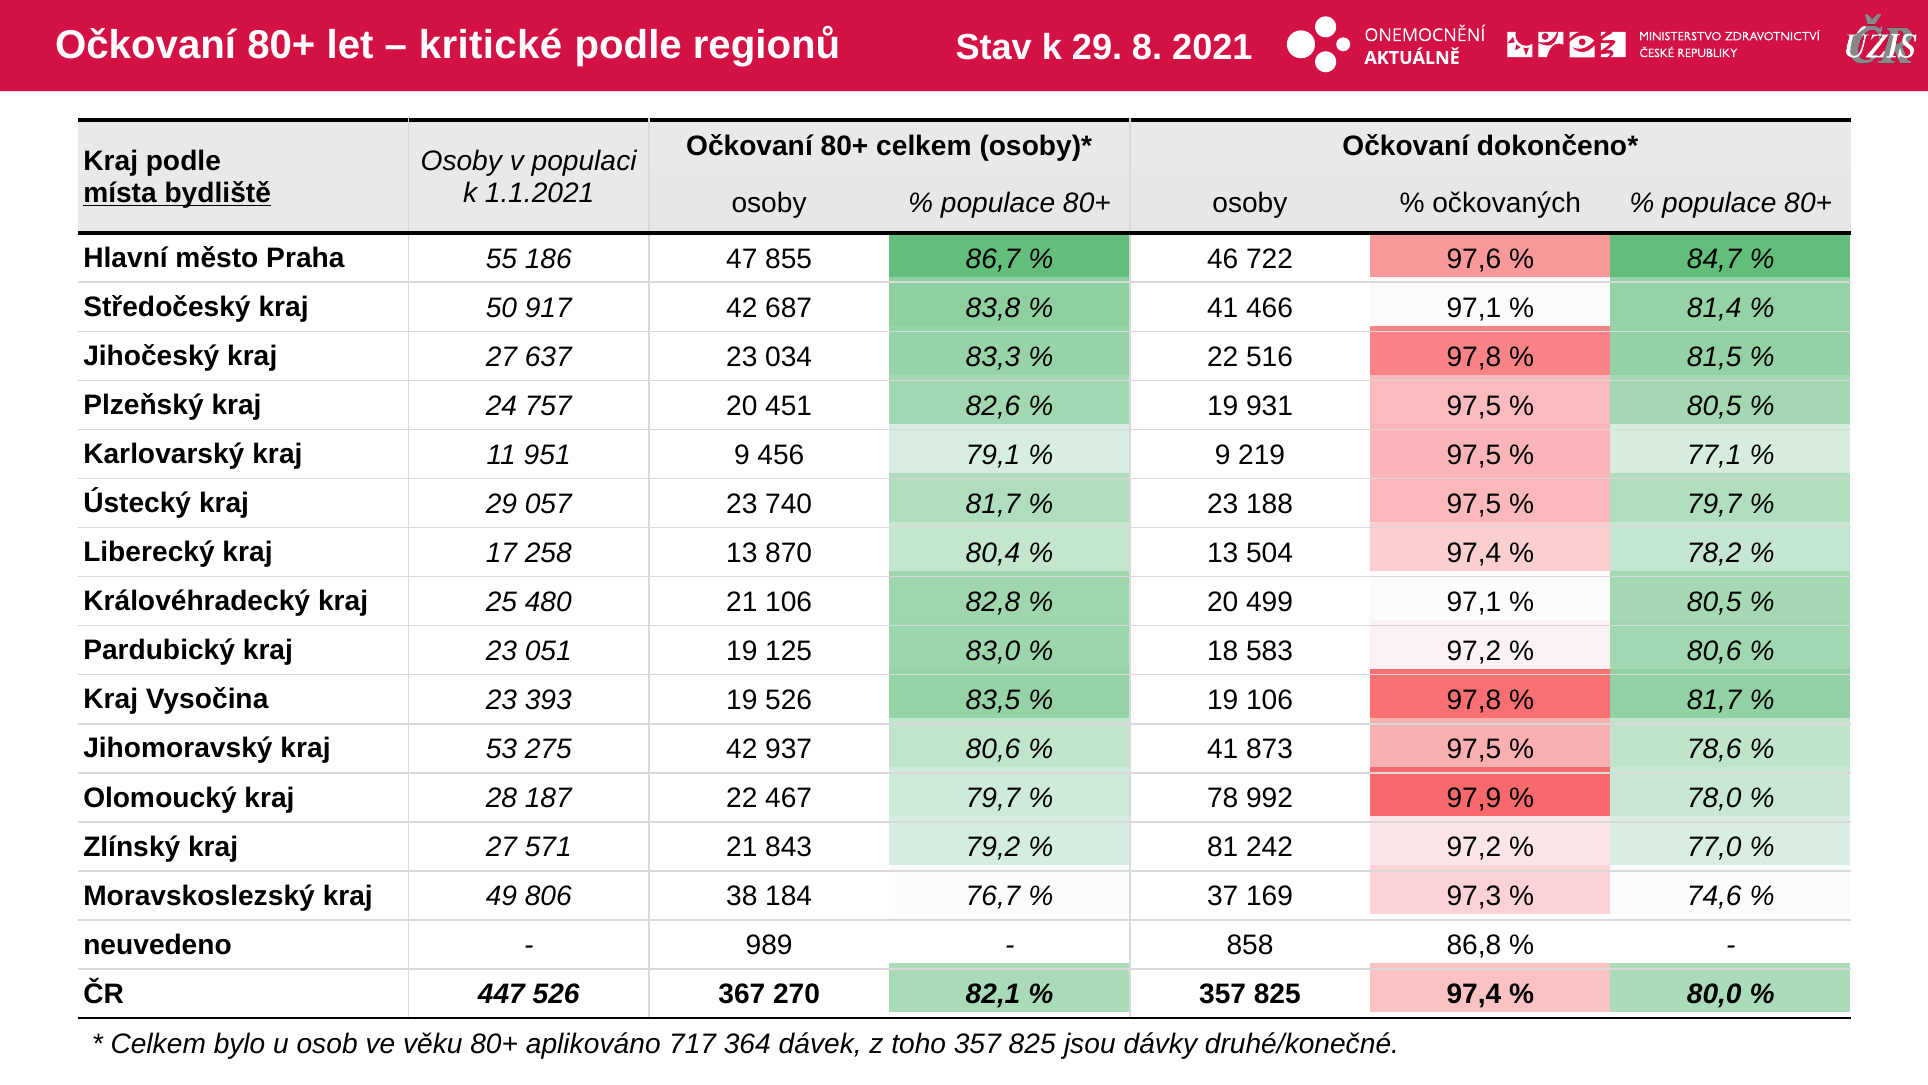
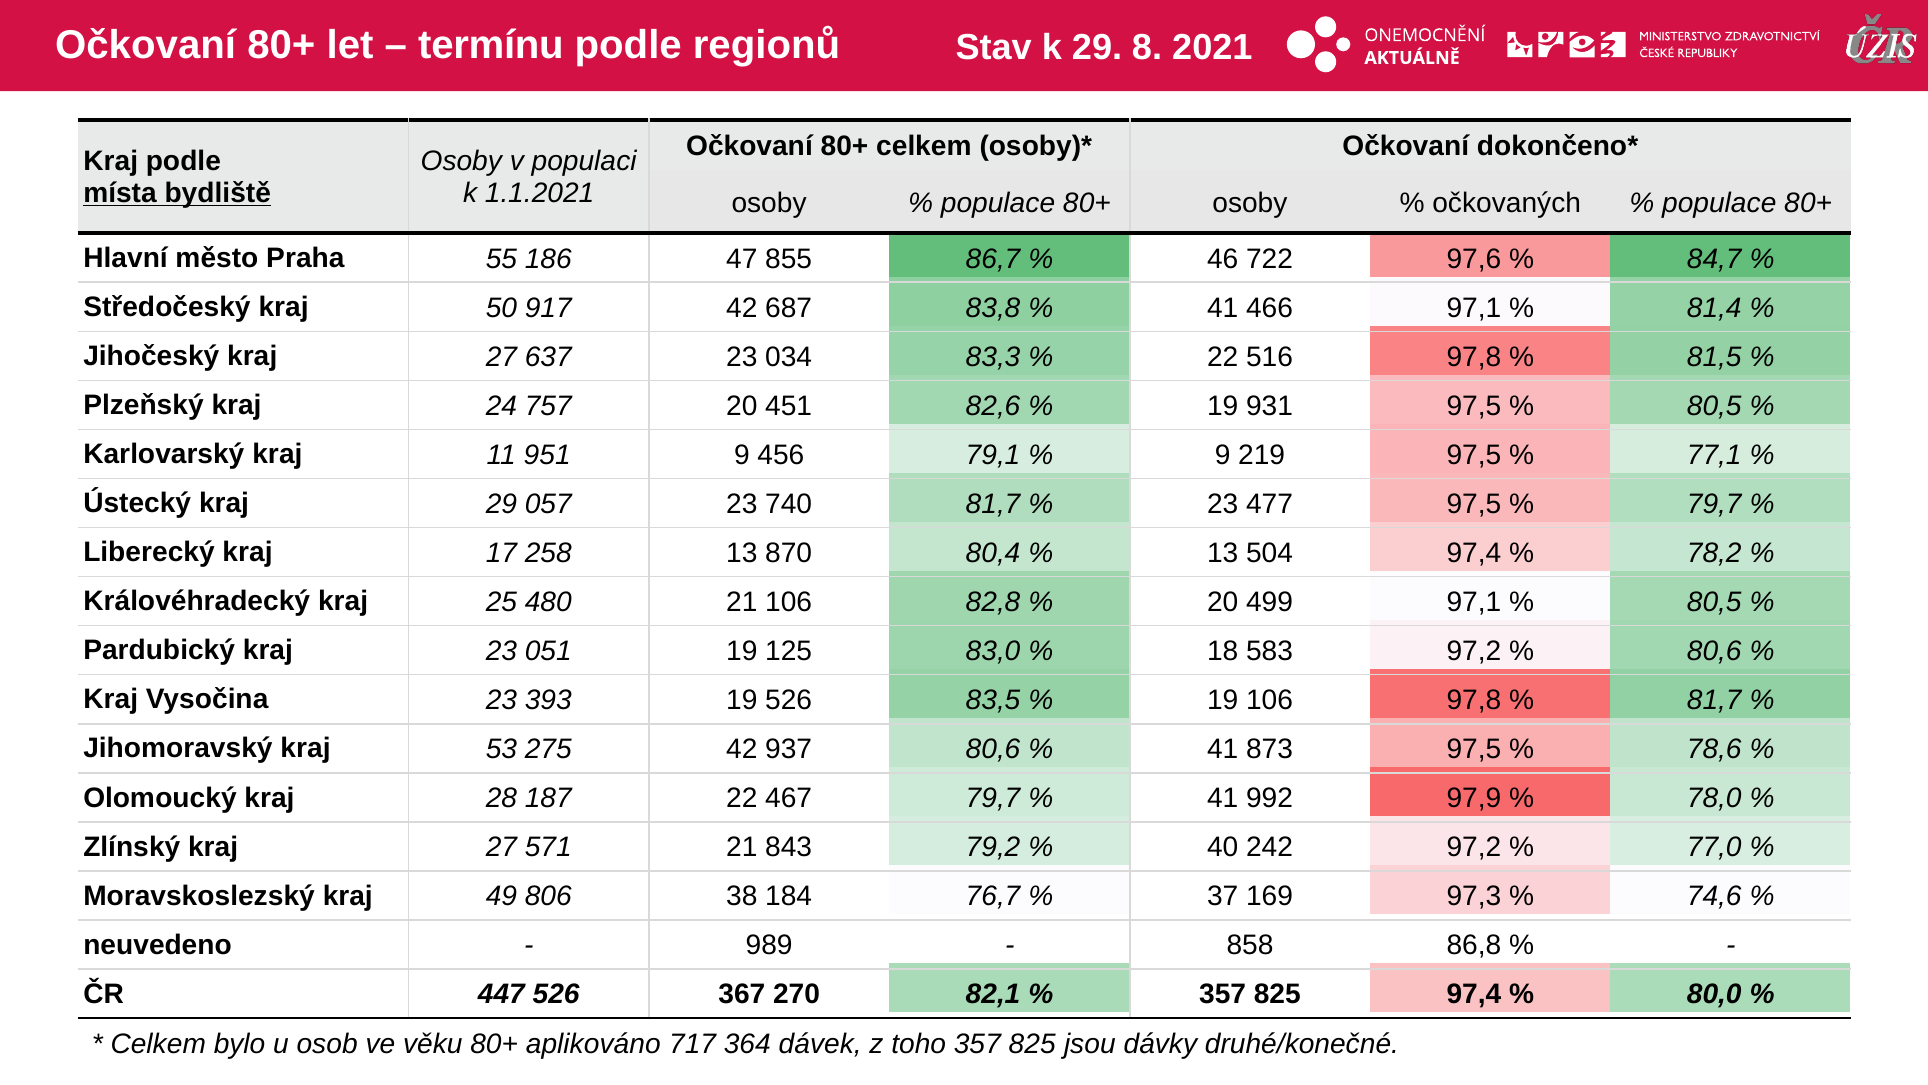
kritické: kritické -> termínu
188: 188 -> 477
78 at (1223, 798): 78 -> 41
81: 81 -> 40
